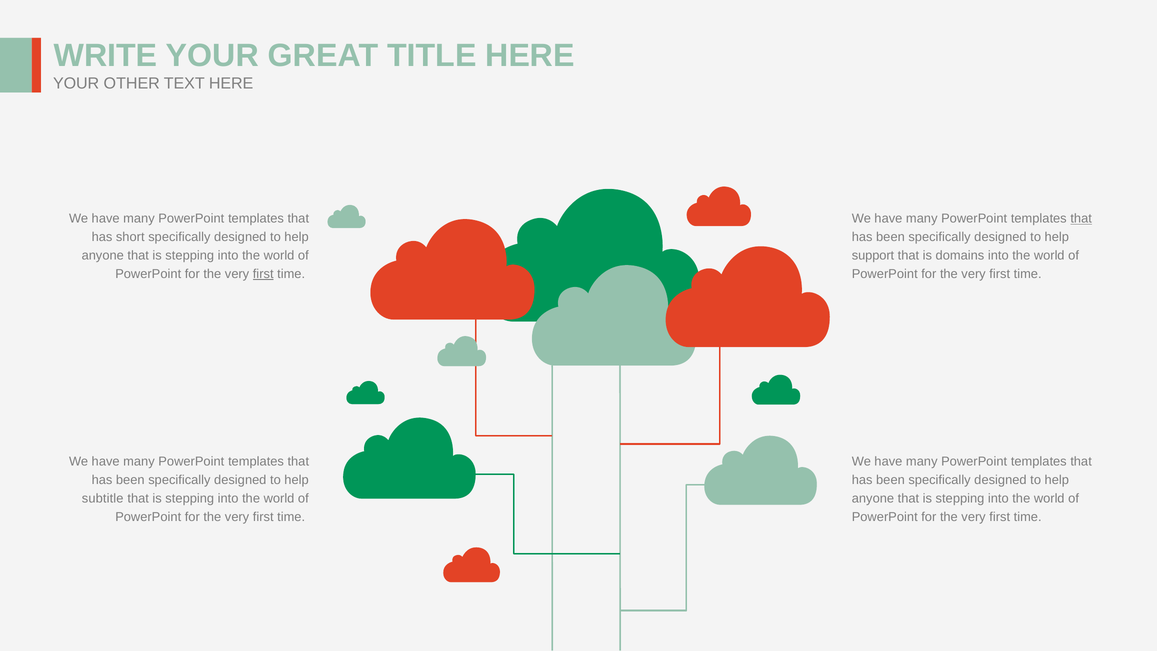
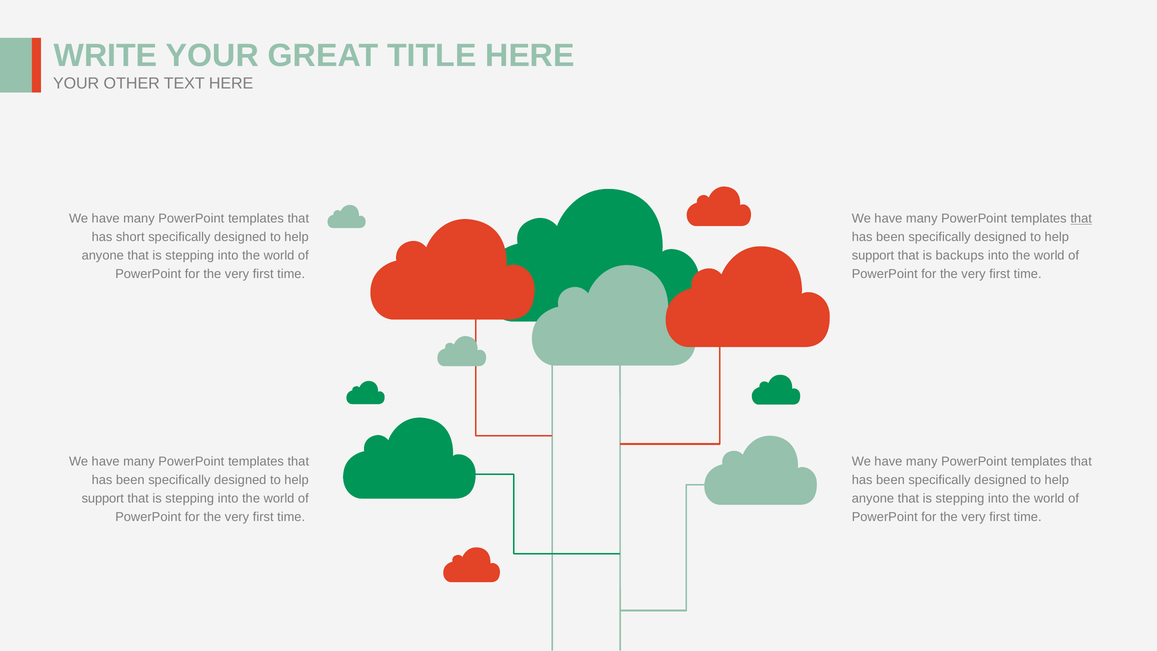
domains: domains -> backups
first at (263, 274) underline: present -> none
subtitle at (103, 498): subtitle -> support
